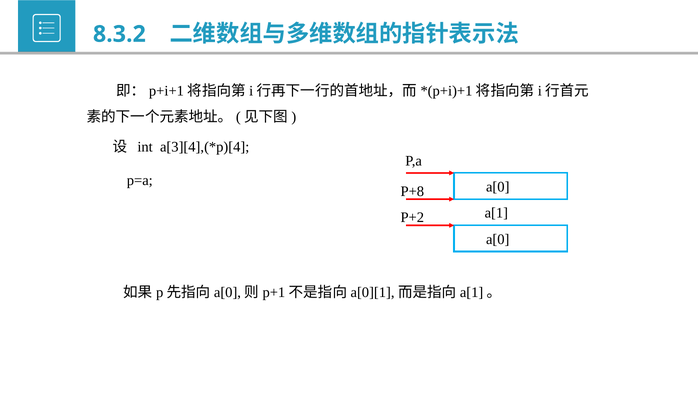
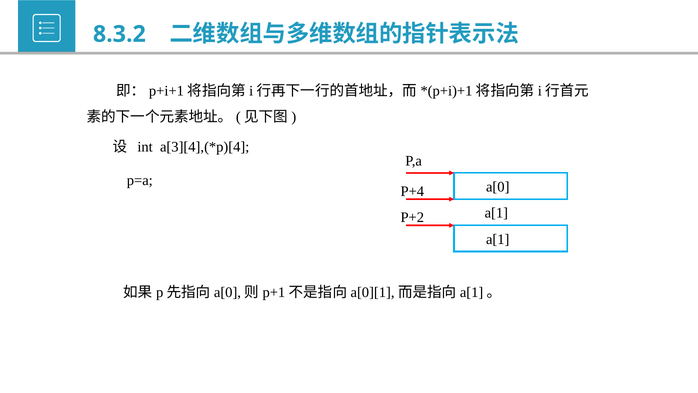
P+8: P+8 -> P+4
a[0 at (498, 239): a[0 -> a[1
